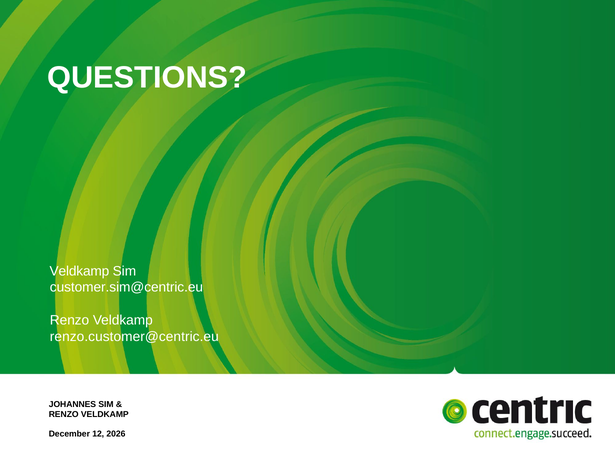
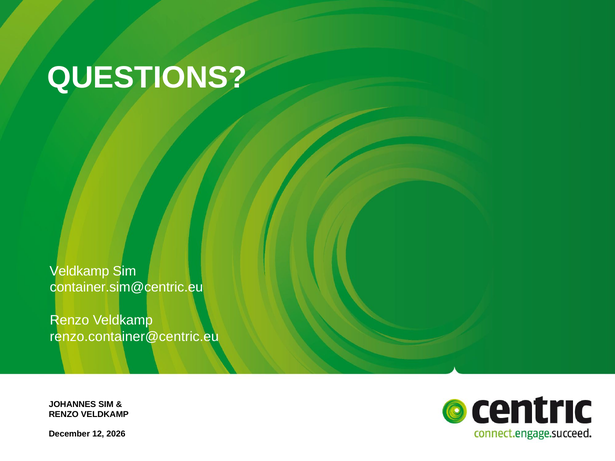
customer.sim@centric.eu: customer.sim@centric.eu -> container.sim@centric.eu
renzo.customer@centric.eu: renzo.customer@centric.eu -> renzo.container@centric.eu
